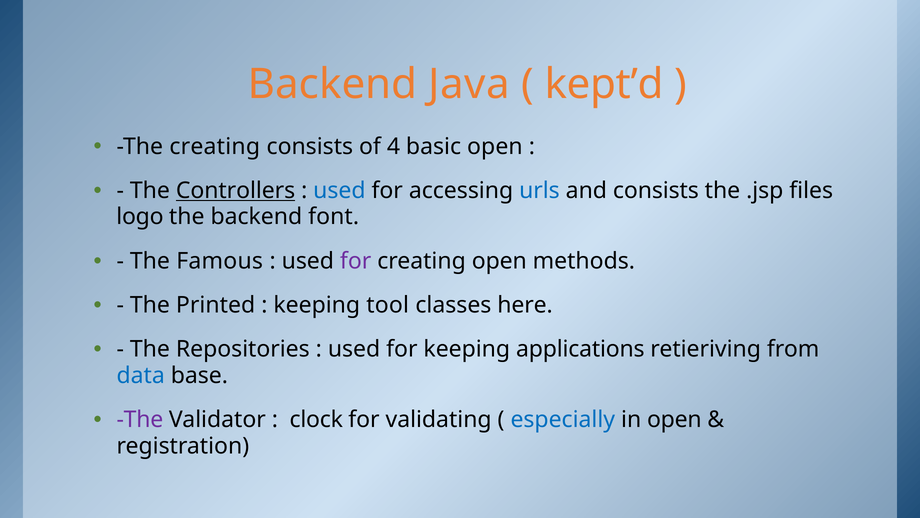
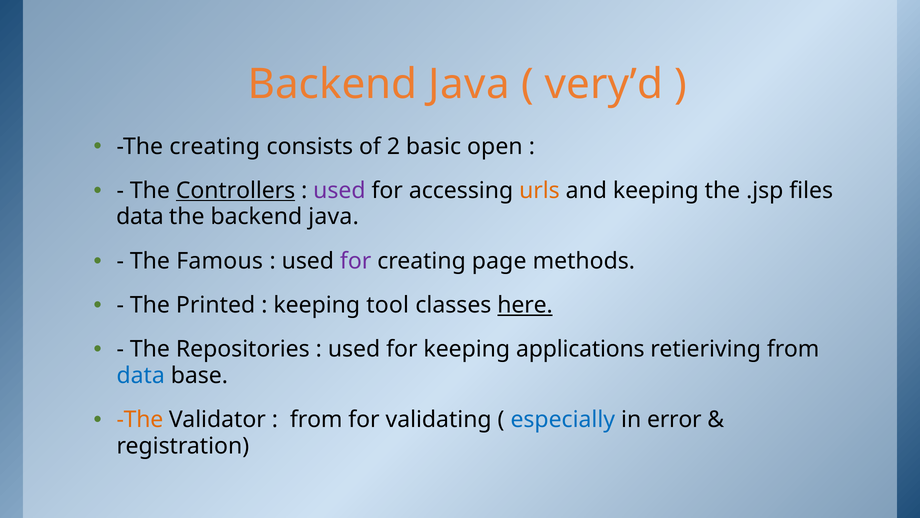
kept’d: kept’d -> very’d
4: 4 -> 2
used at (339, 191) colour: blue -> purple
urls colour: blue -> orange
and consists: consists -> keeping
logo at (140, 217): logo -> data
the backend font: font -> java
creating open: open -> page
here underline: none -> present
The at (140, 419) colour: purple -> orange
clock at (316, 419): clock -> from
in open: open -> error
